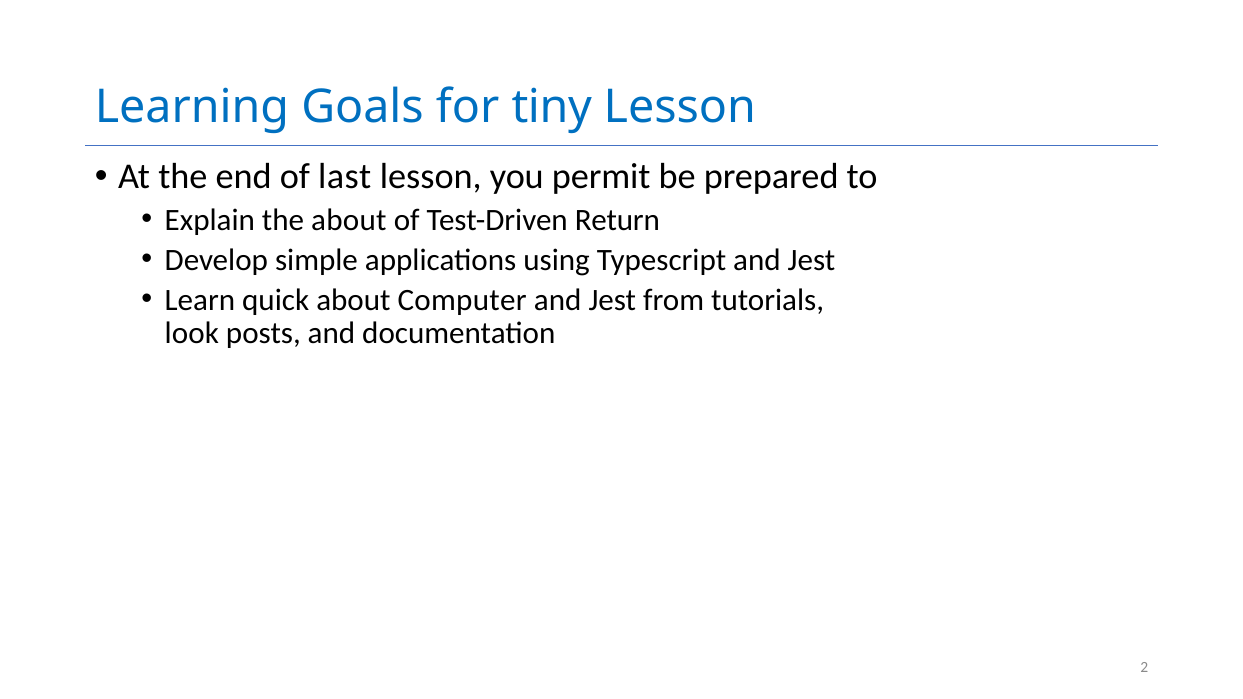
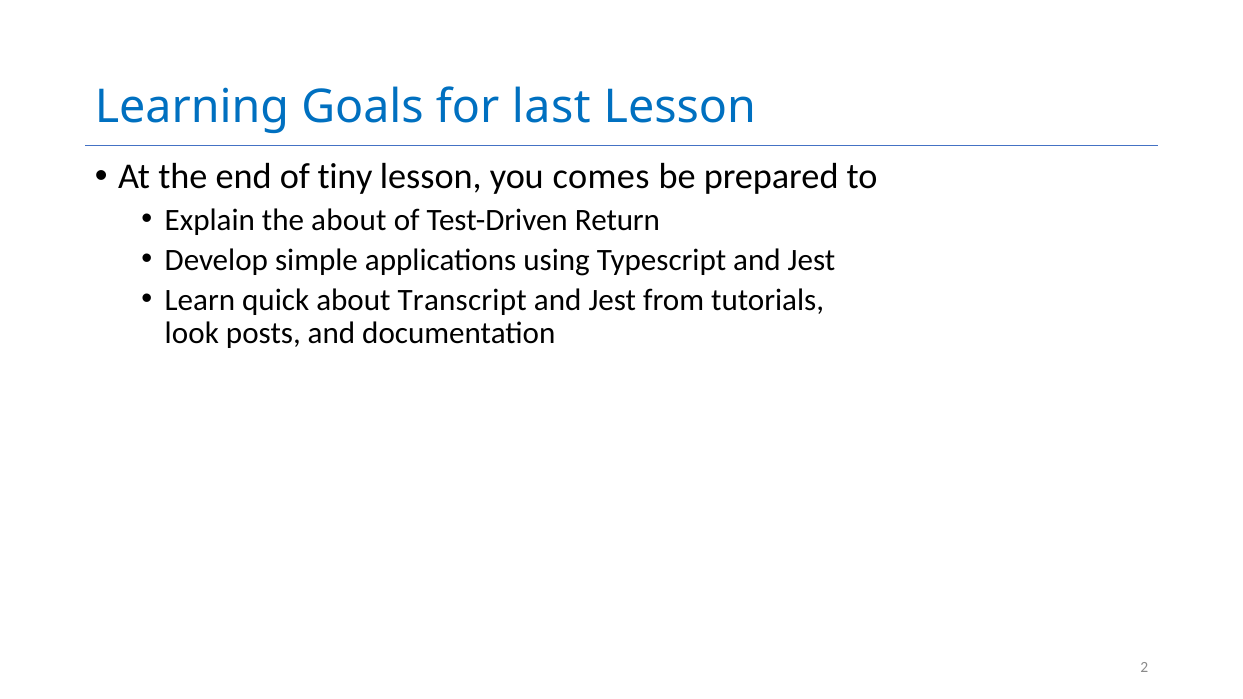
tiny: tiny -> last
last: last -> tiny
permit: permit -> comes
Computer: Computer -> Transcript
